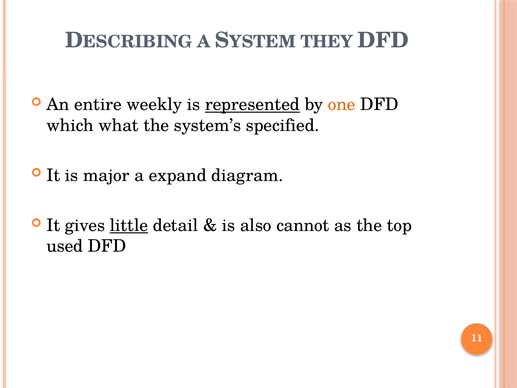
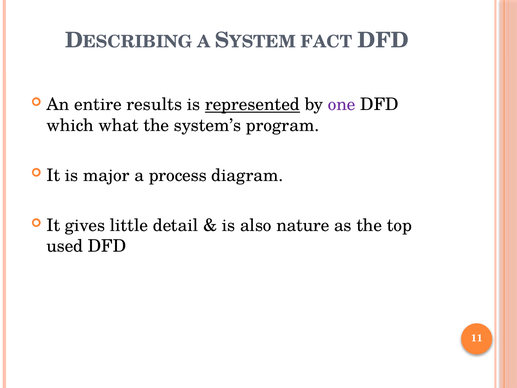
THEY: THEY -> FACT
weekly: weekly -> results
one colour: orange -> purple
specified: specified -> program
expand: expand -> process
little underline: present -> none
cannot: cannot -> nature
